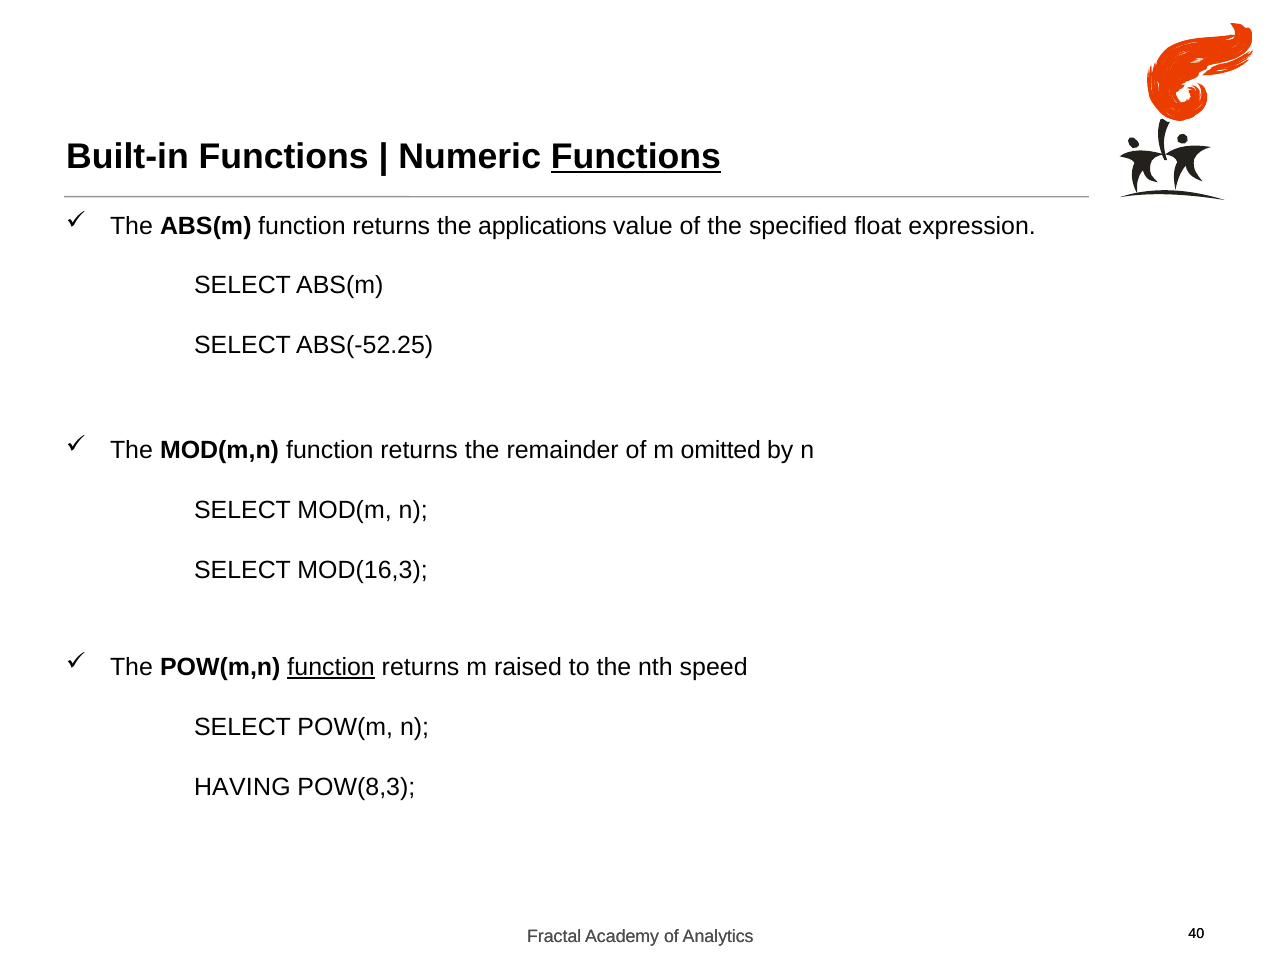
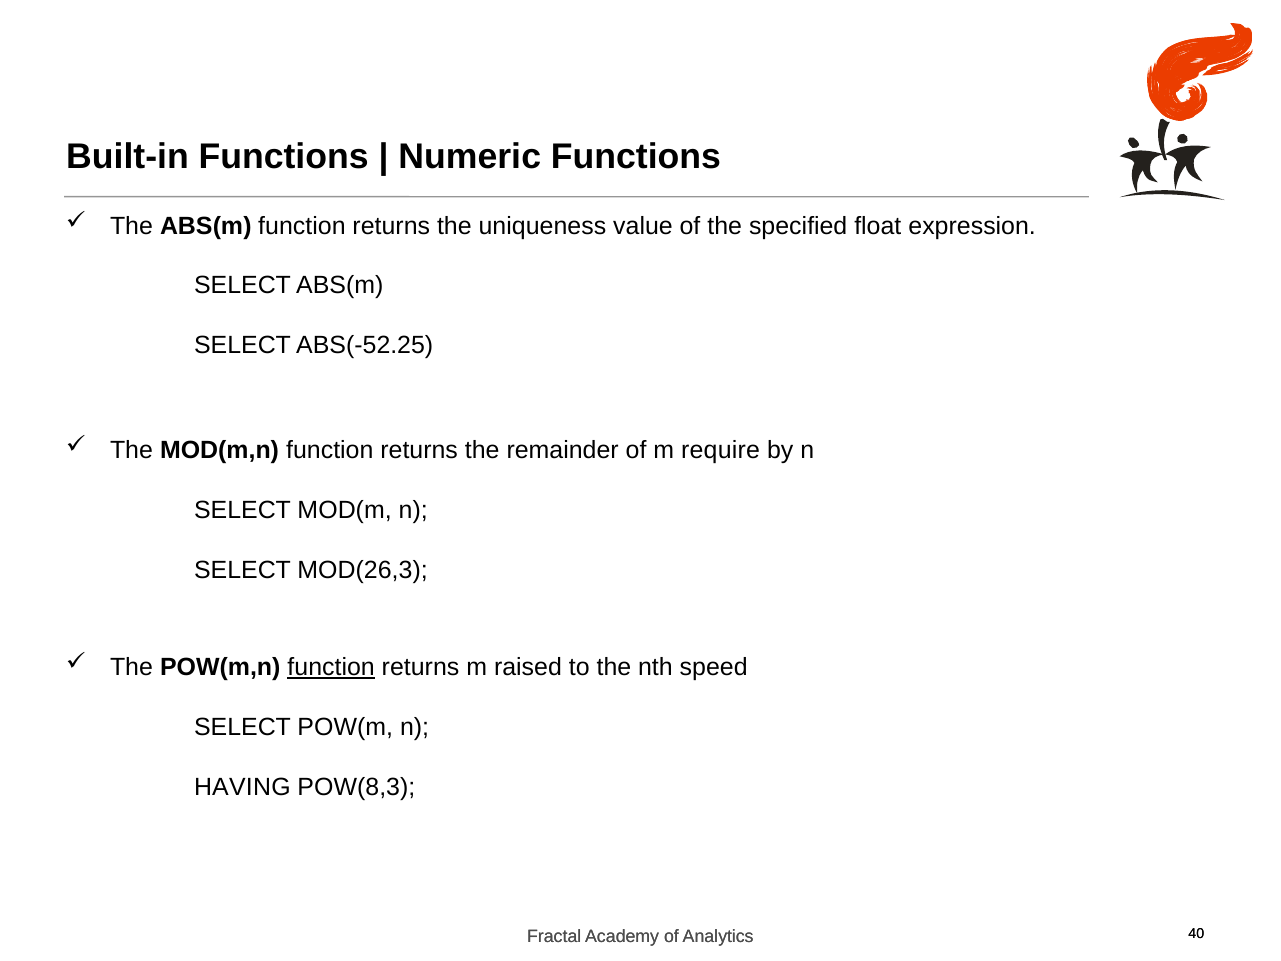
Functions at (636, 156) underline: present -> none
applications: applications -> uniqueness
omitted: omitted -> require
MOD(16,3: MOD(16,3 -> MOD(26,3
